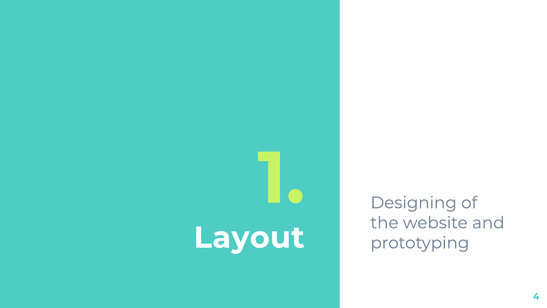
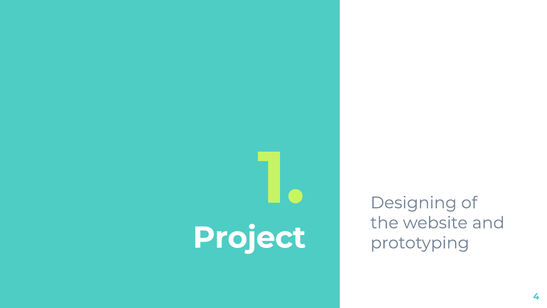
Layout: Layout -> Project
